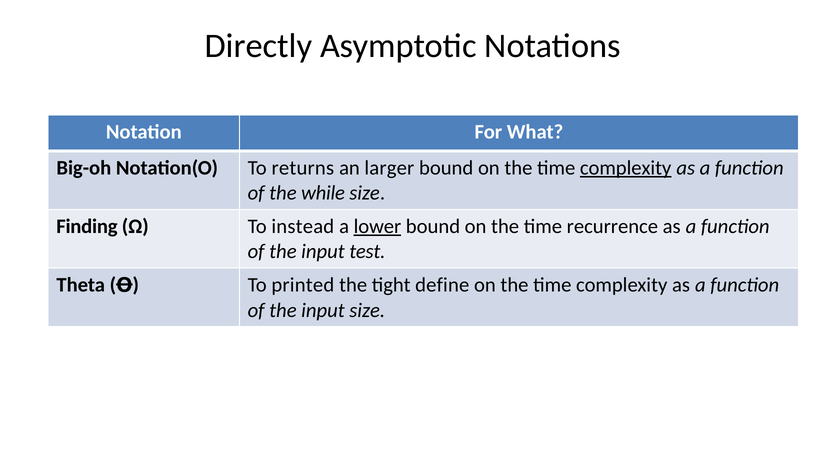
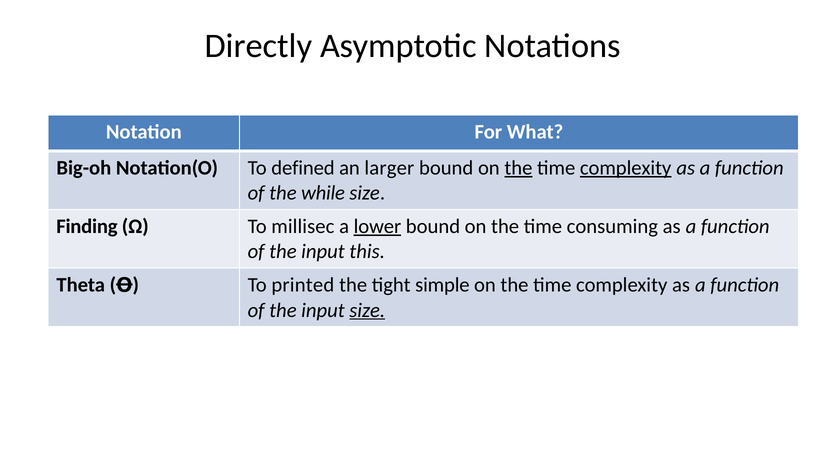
returns: returns -> defined
the at (518, 168) underline: none -> present
instead: instead -> millisec
recurrence: recurrence -> consuming
test: test -> this
define: define -> simple
size at (367, 311) underline: none -> present
